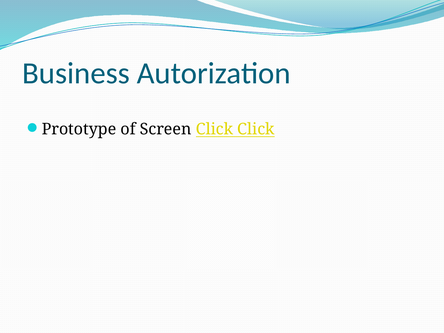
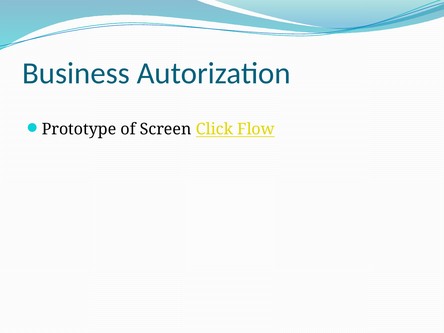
Click Click: Click -> Flow
